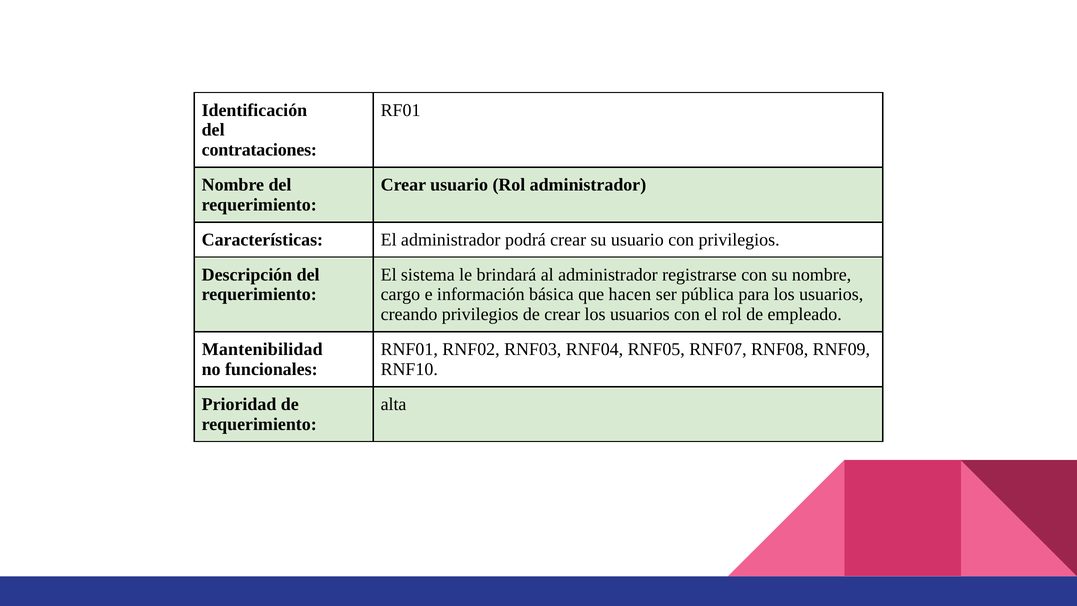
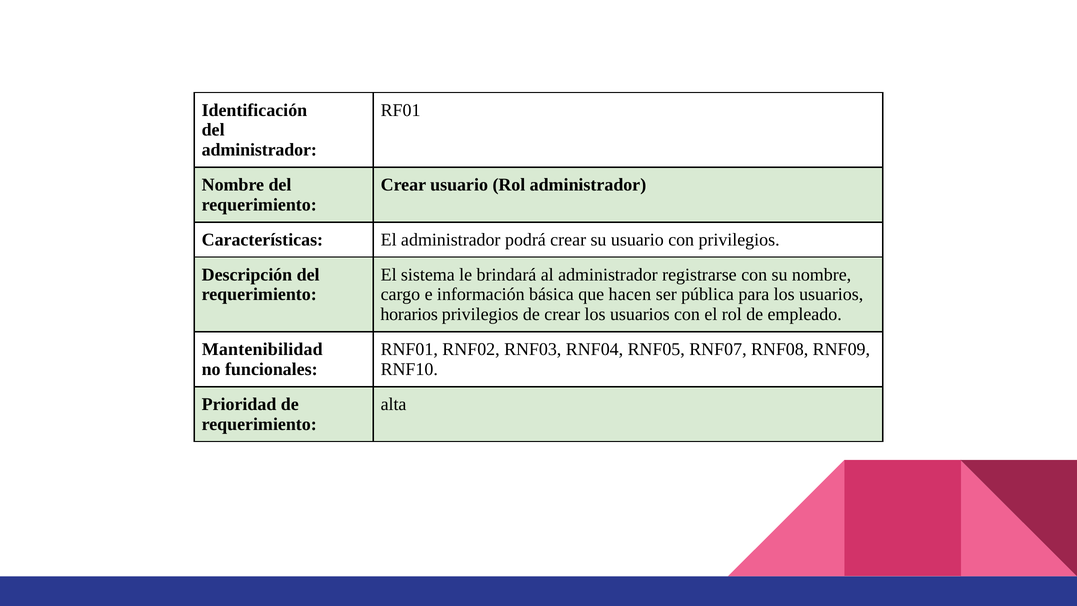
contrataciones at (259, 150): contrataciones -> administrador
creando: creando -> horarios
